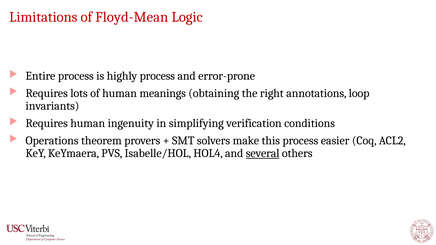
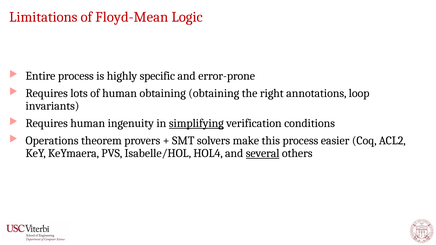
highly process: process -> specific
human meanings: meanings -> obtaining
simplifying underline: none -> present
